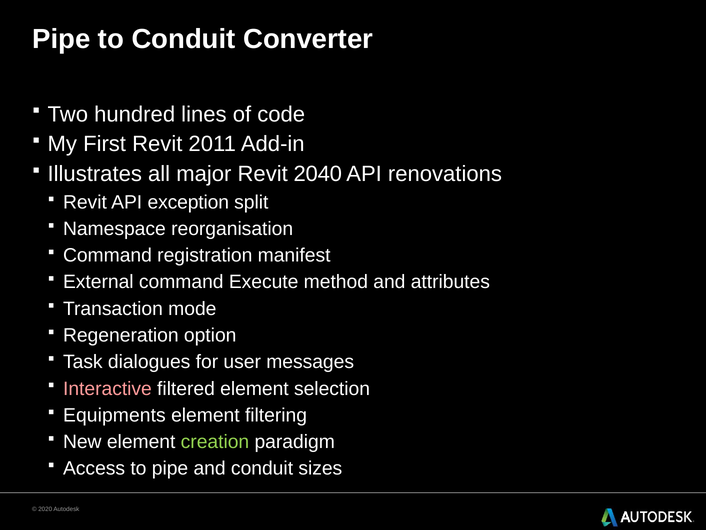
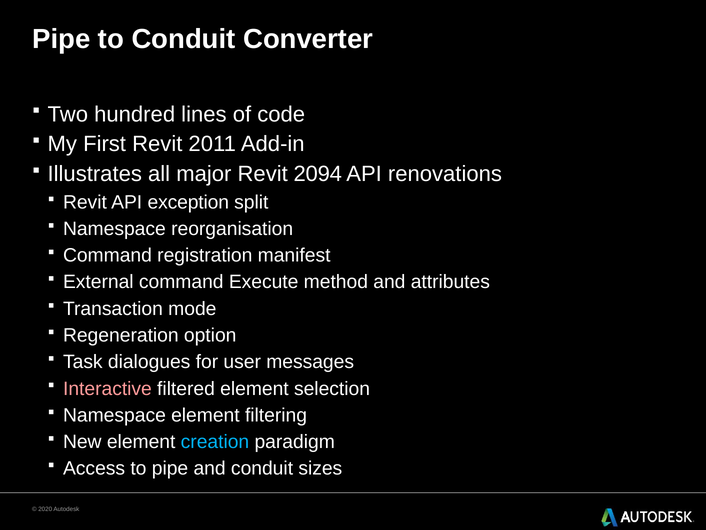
2040: 2040 -> 2094
Equipments at (114, 415): Equipments -> Namespace
creation colour: light green -> light blue
